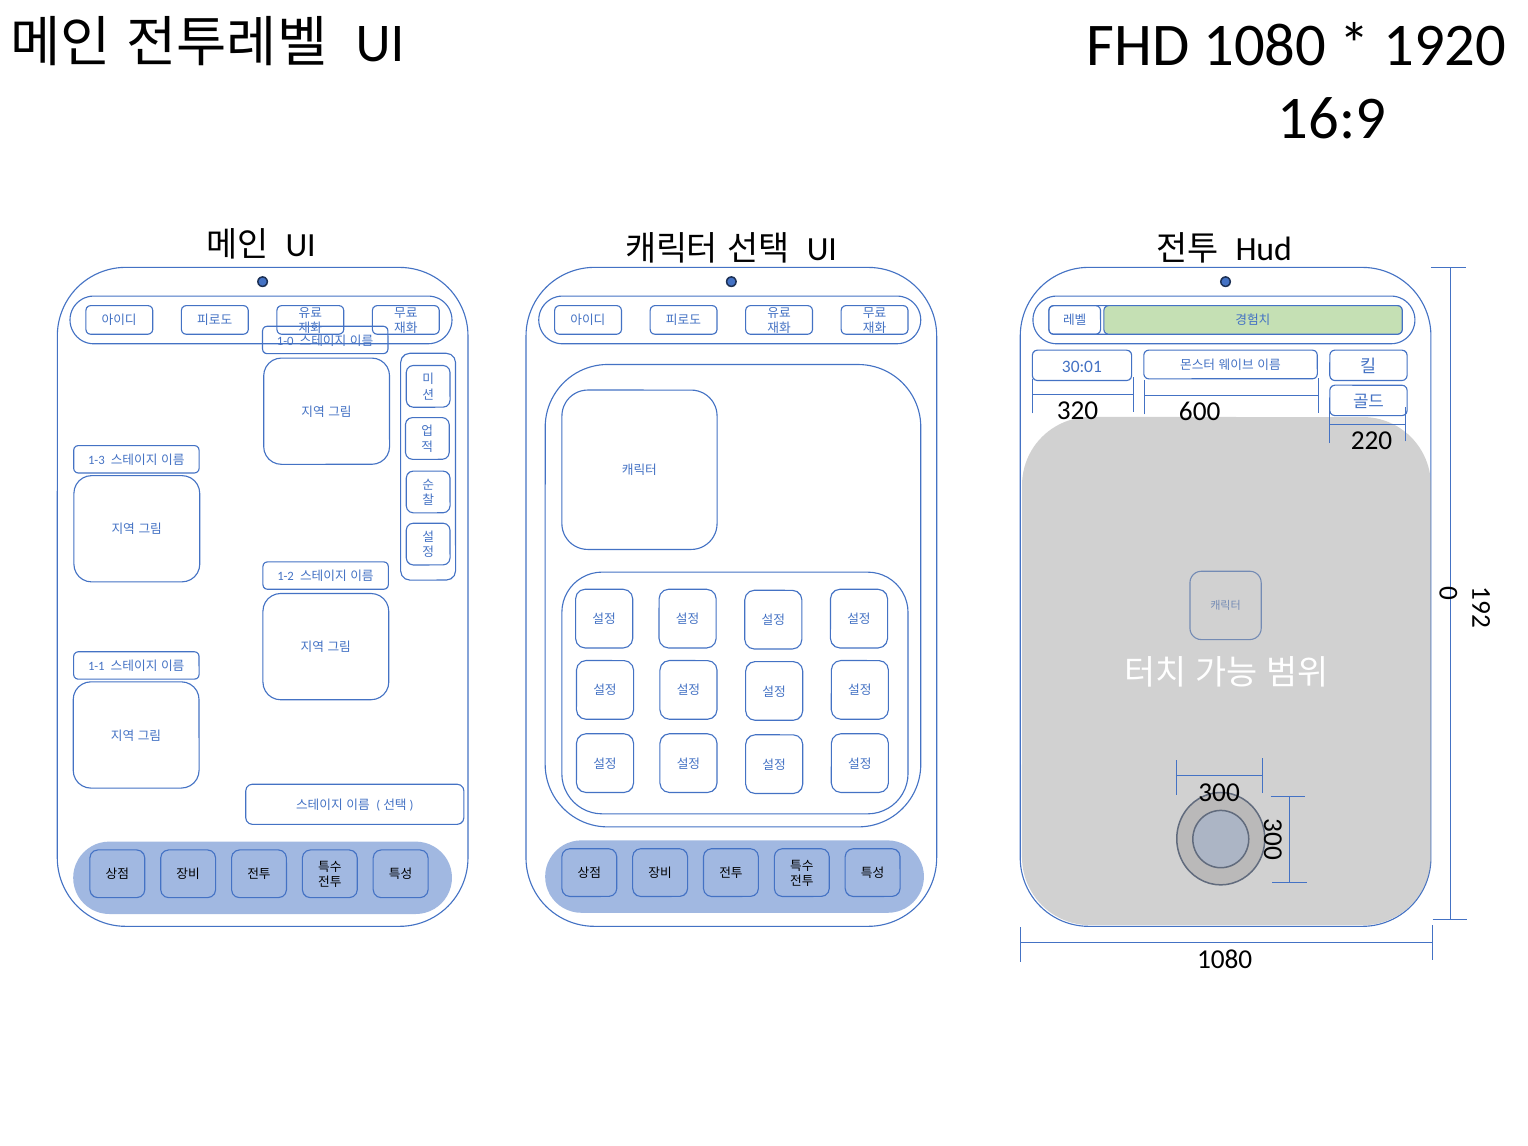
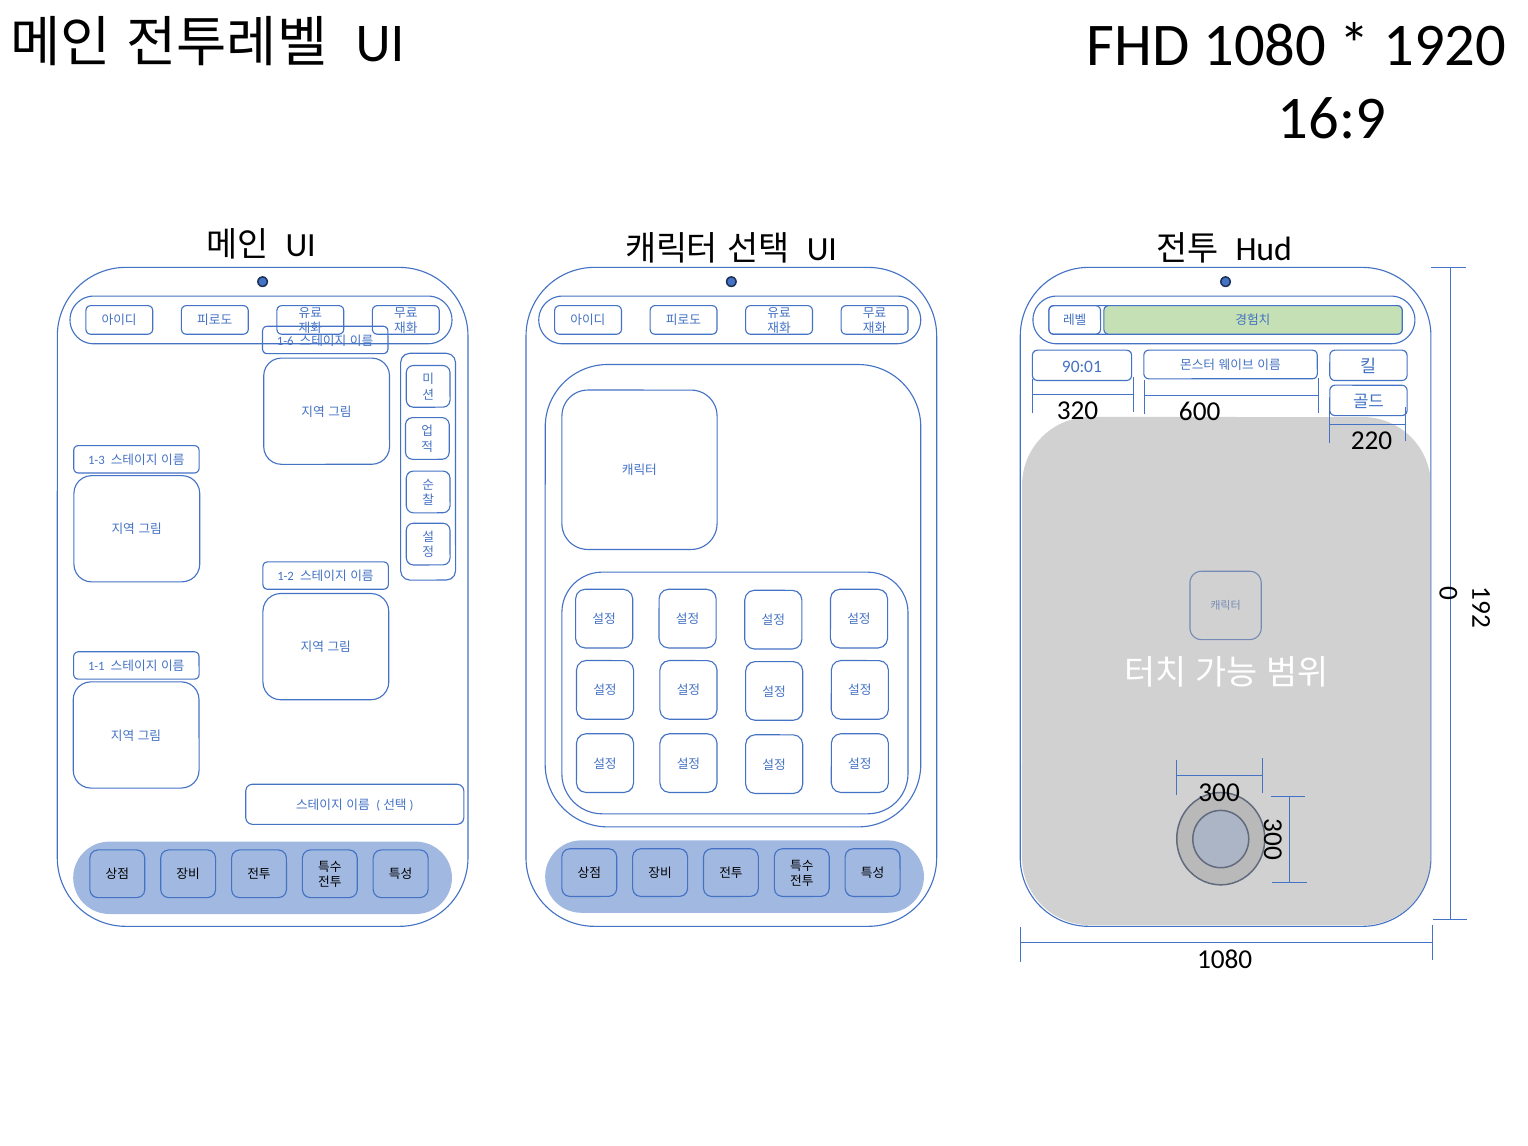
1-0: 1-0 -> 1-6
30:01: 30:01 -> 90:01
